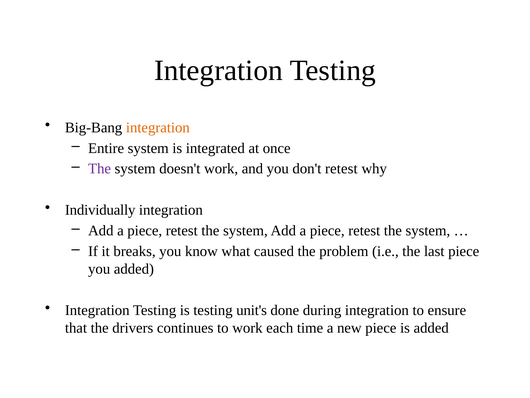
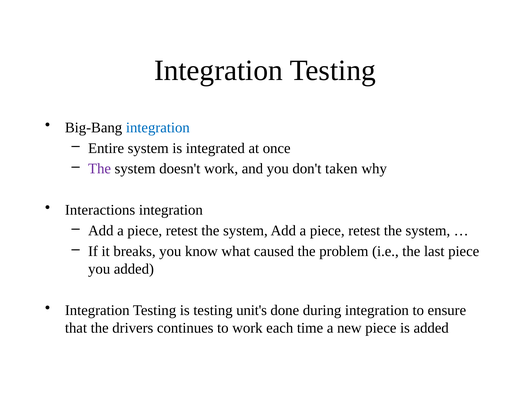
integration at (158, 127) colour: orange -> blue
don't retest: retest -> taken
Individually: Individually -> Interactions
